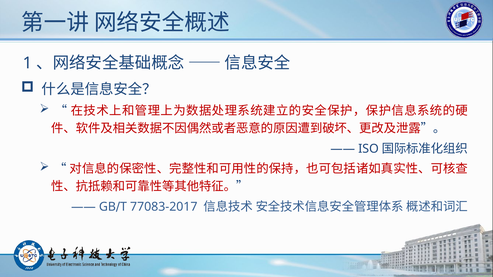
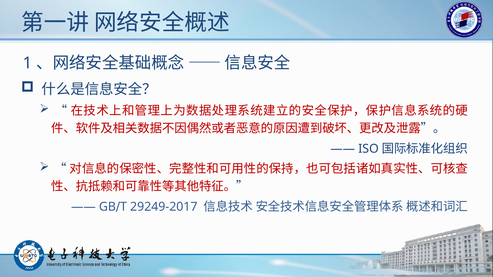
77083-2017: 77083-2017 -> 29249-2017
